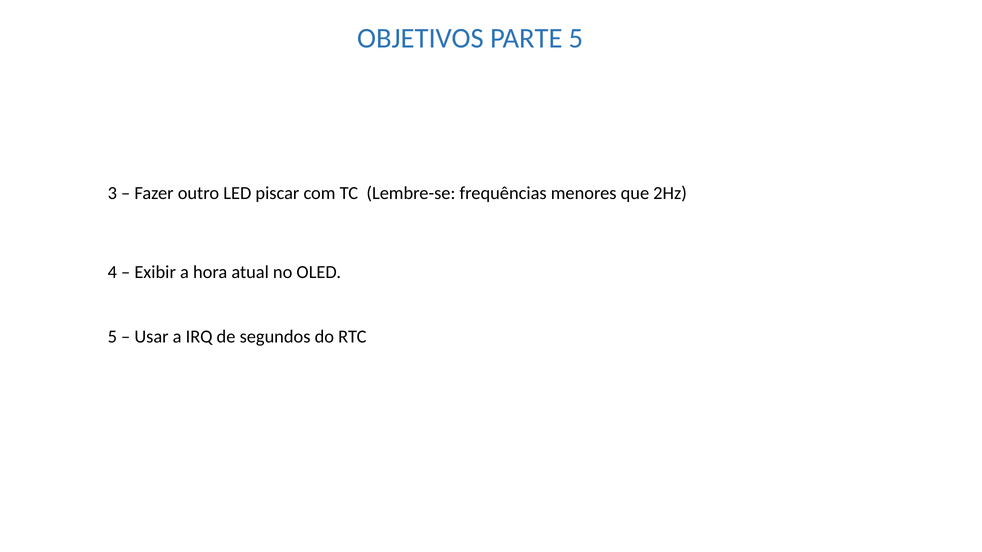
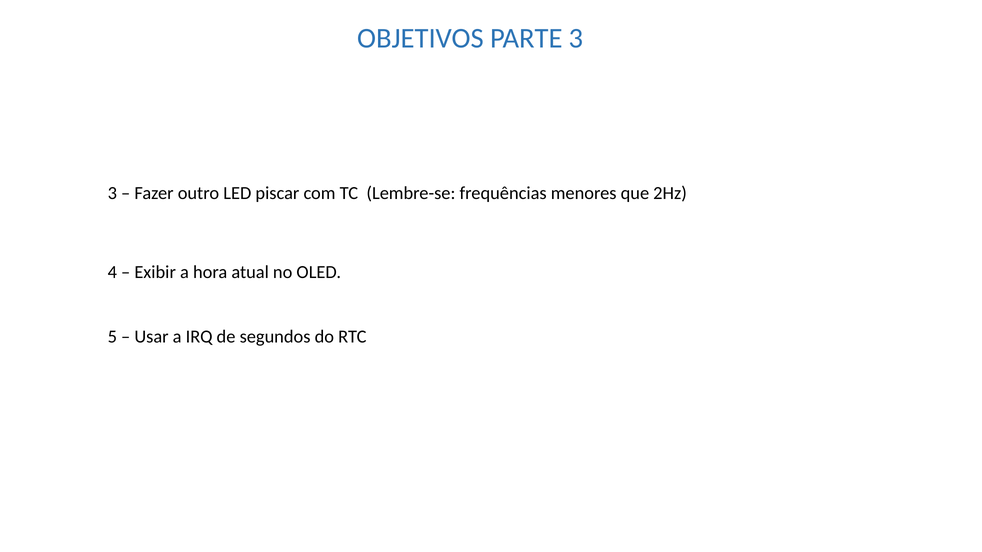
PARTE 5: 5 -> 3
